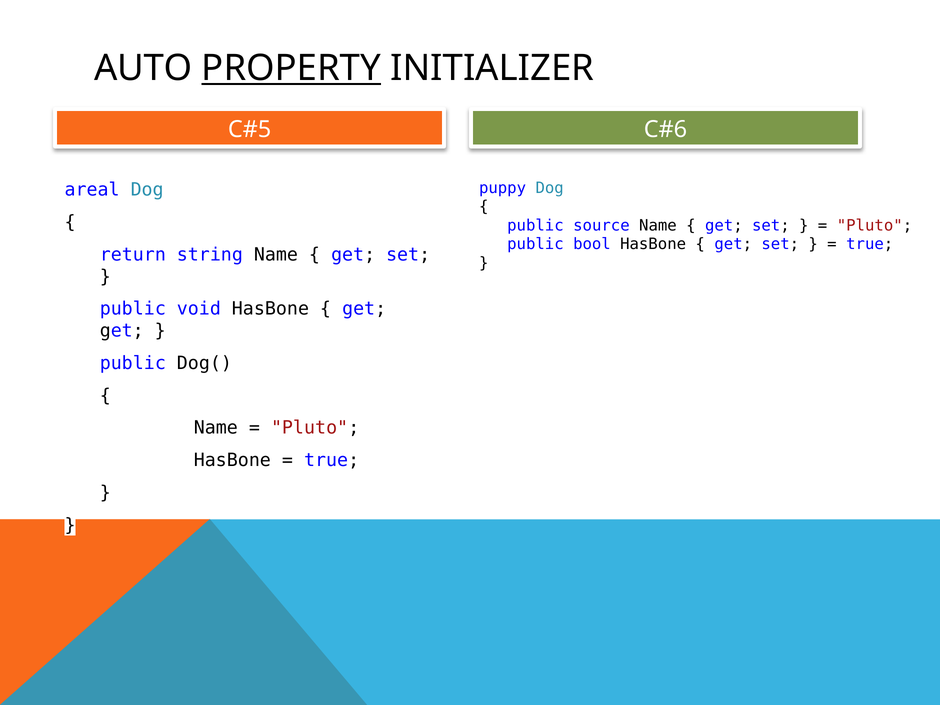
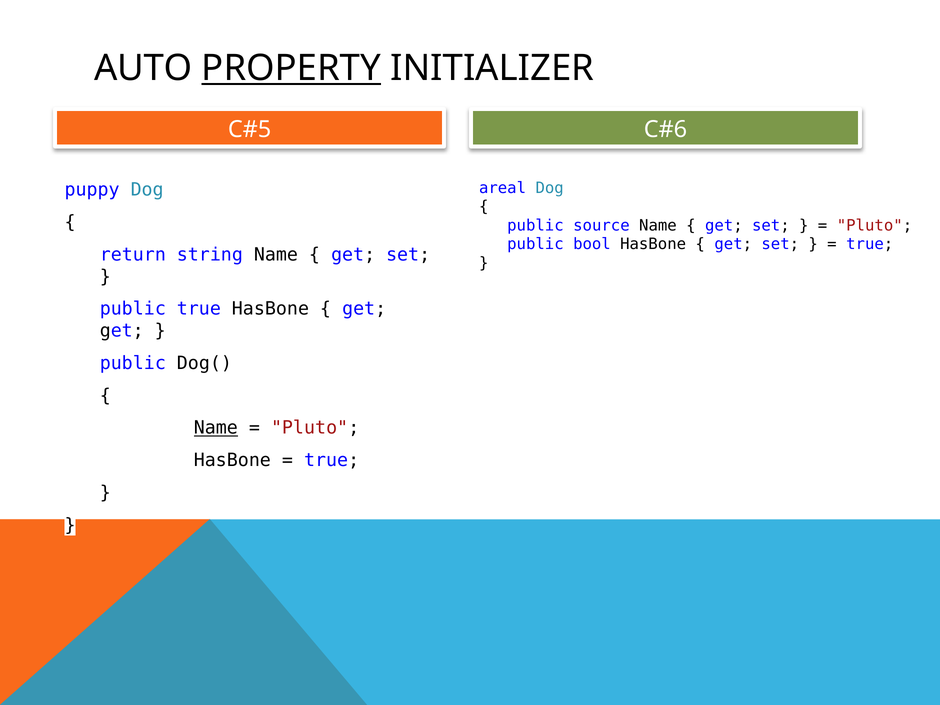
puppy: puppy -> areal
areal: areal -> puppy
public void: void -> true
Name at (216, 428) underline: none -> present
